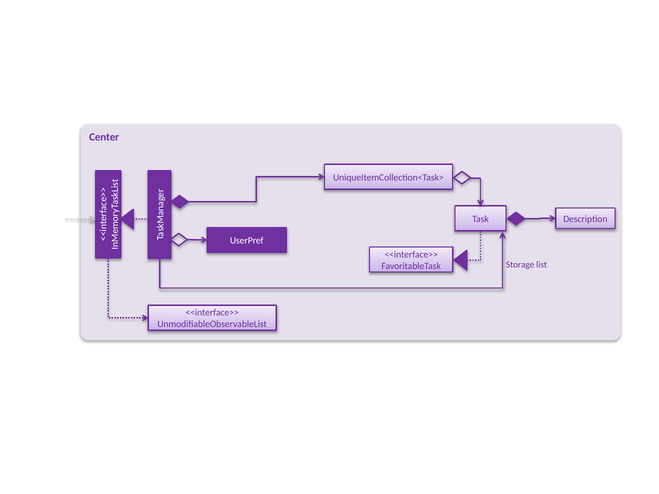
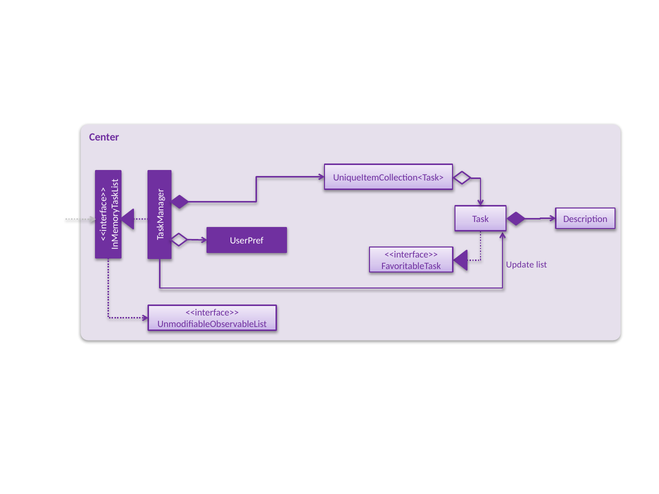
Storage: Storage -> Update
